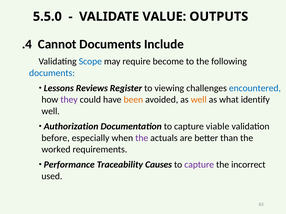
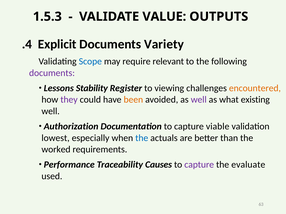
5.5.0: 5.5.0 -> 1.5.3
Cannot: Cannot -> Explicit
Include: Include -> Variety
become: become -> relevant
documents at (52, 73) colour: blue -> purple
Reviews: Reviews -> Stability
encountered colour: blue -> orange
well at (199, 100) colour: orange -> purple
identify: identify -> existing
before: before -> lowest
the at (142, 138) colour: purple -> blue
incorrect: incorrect -> evaluate
